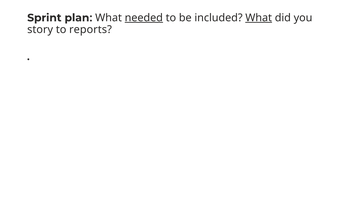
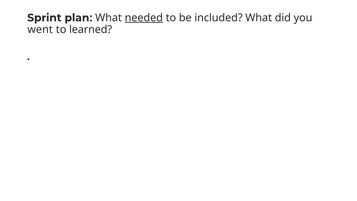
What at (259, 18) underline: present -> none
story: story -> went
reports: reports -> learned
